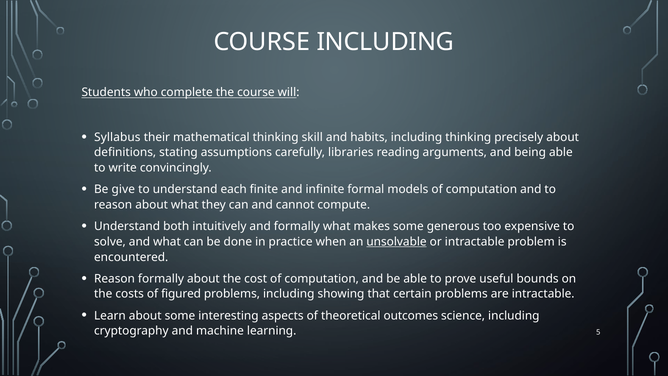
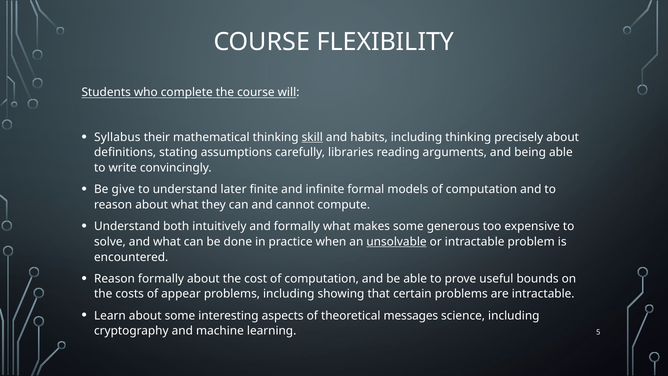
COURSE INCLUDING: INCLUDING -> FLEXIBILITY
skill underline: none -> present
each: each -> later
figured: figured -> appear
outcomes: outcomes -> messages
